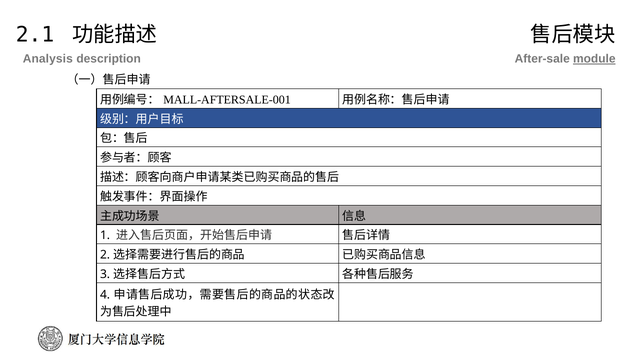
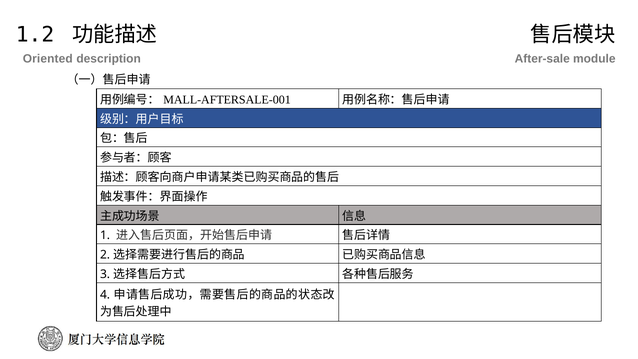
2.1: 2.1 -> 1.2
Analysis: Analysis -> Oriented
module underline: present -> none
